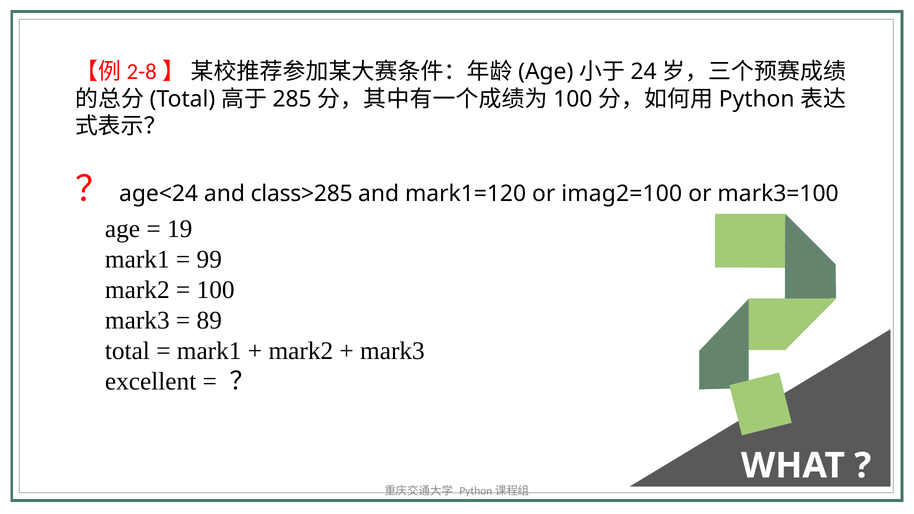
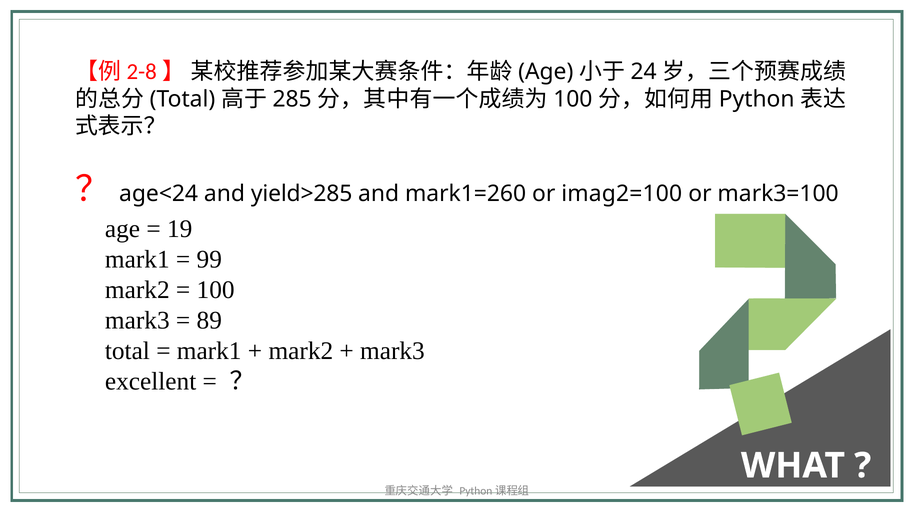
class>285: class>285 -> yield>285
mark1=120: mark1=120 -> mark1=260
